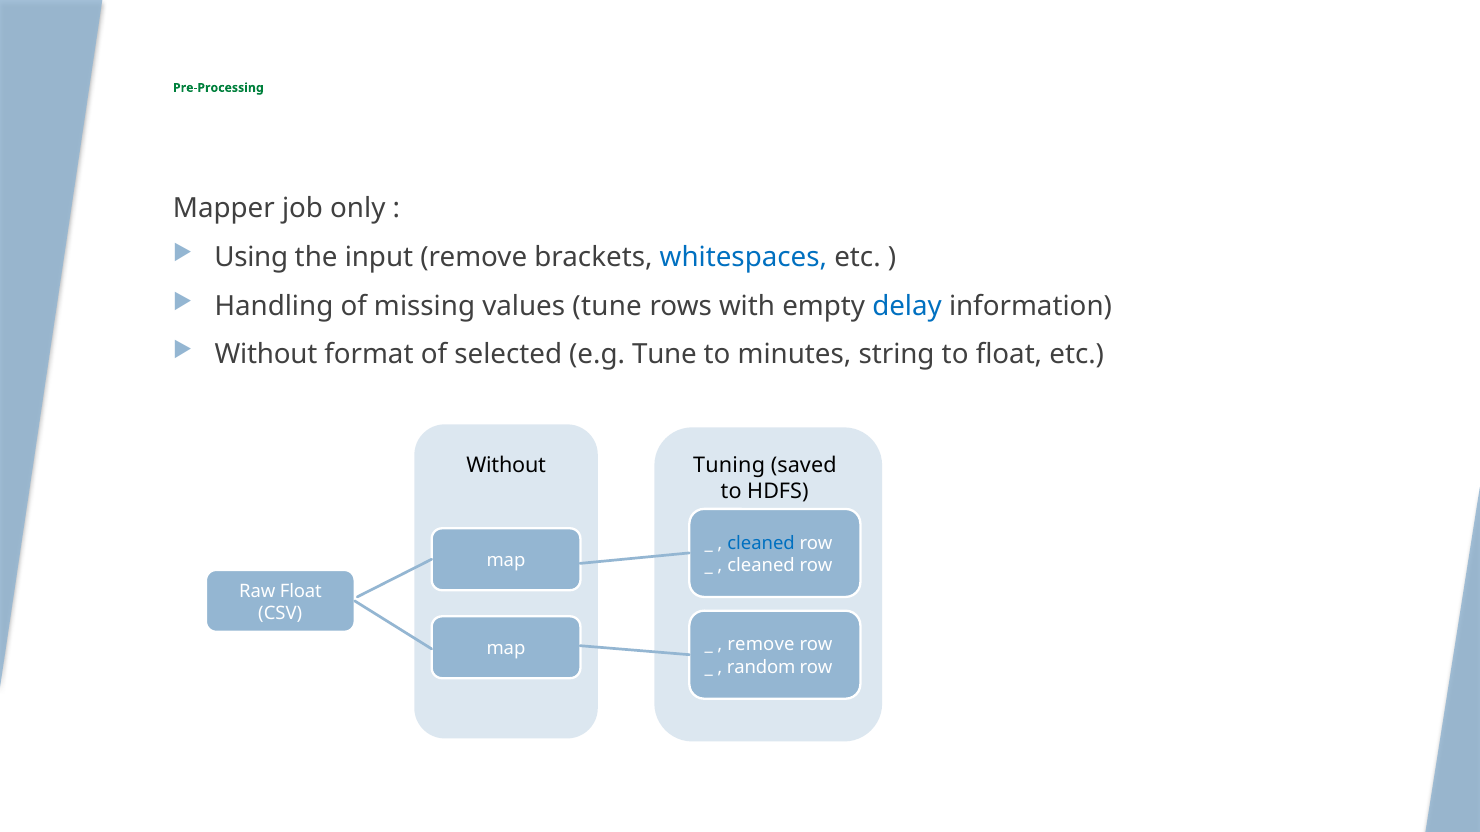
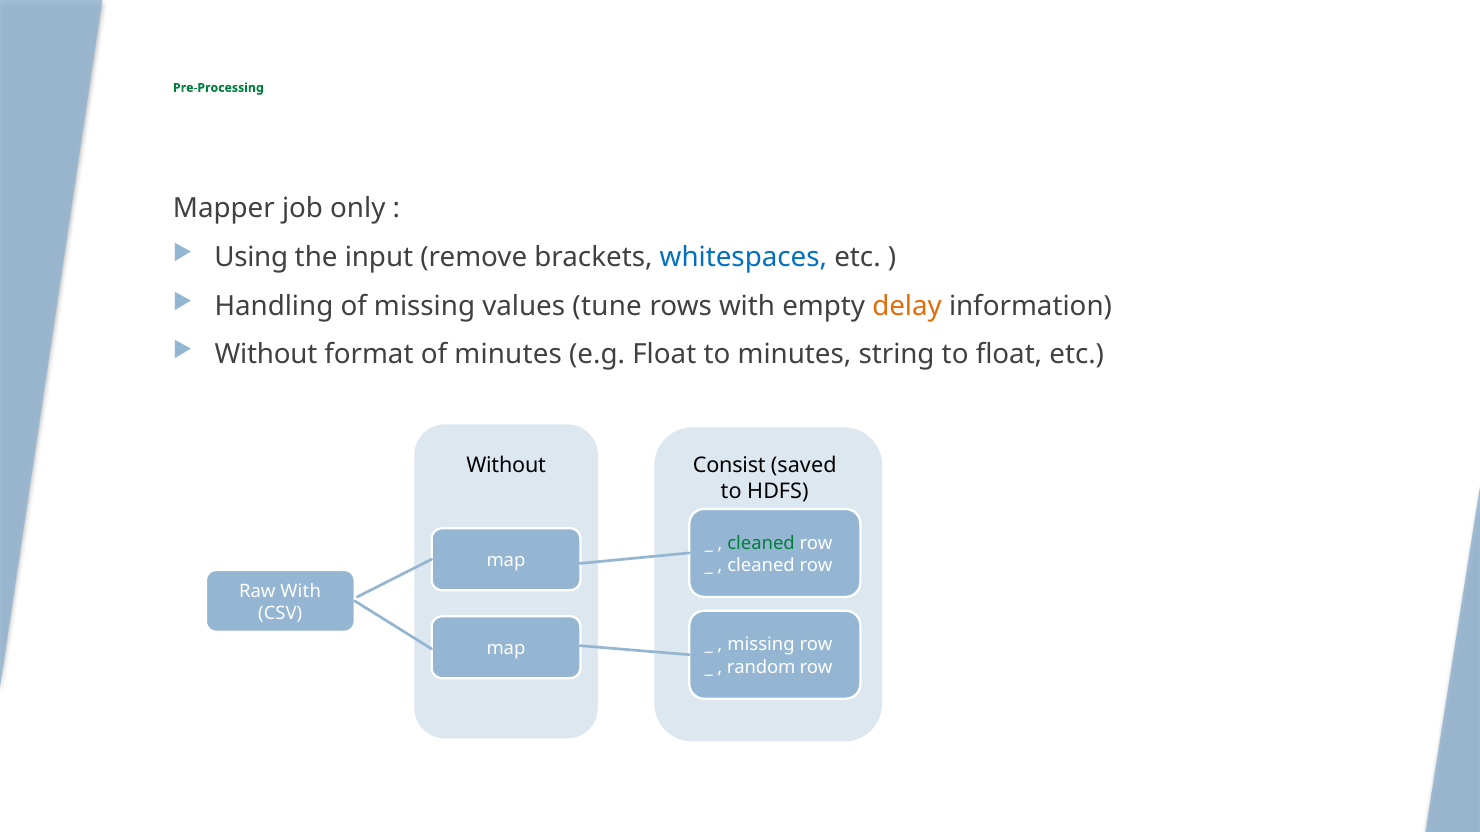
delay colour: blue -> orange
of selected: selected -> minutes
e.g Tune: Tune -> Float
Tuning: Tuning -> Consist
cleaned at (761, 543) colour: blue -> green
Raw Float: Float -> With
remove at (761, 645): remove -> missing
